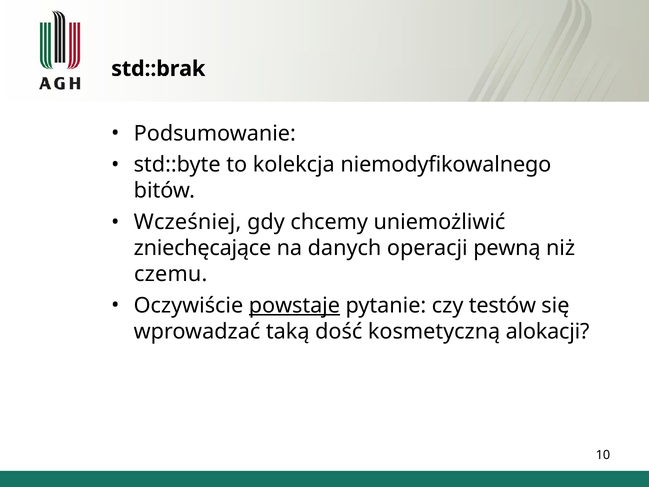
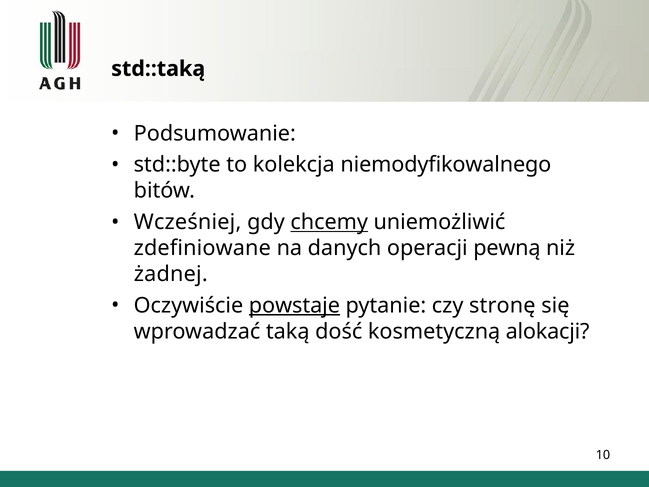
std::brak: std::brak -> std::taką
chcemy underline: none -> present
zniechęcające: zniechęcające -> zdefiniowane
czemu: czemu -> żadnej
testów: testów -> stronę
